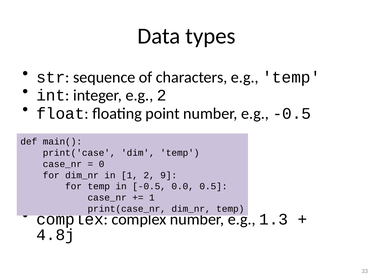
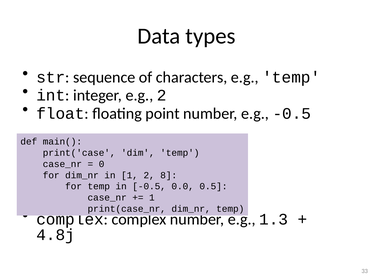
9: 9 -> 8
